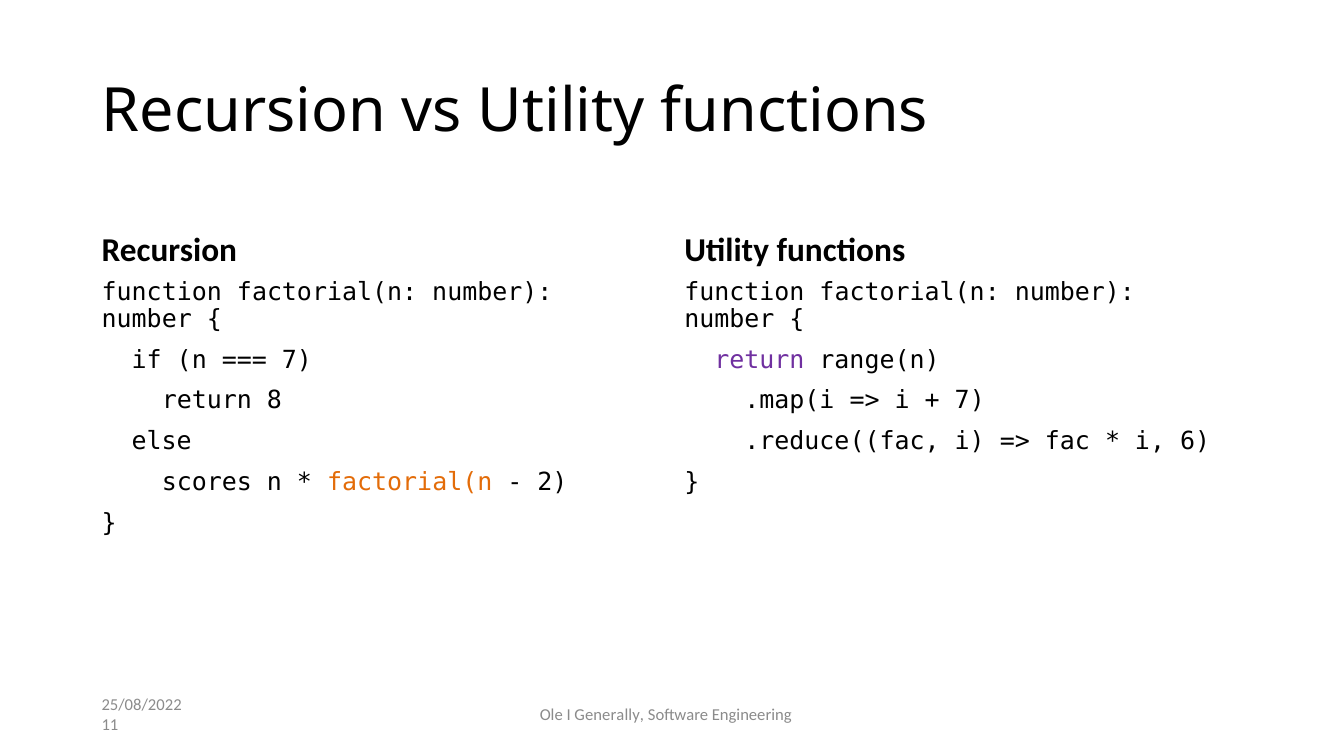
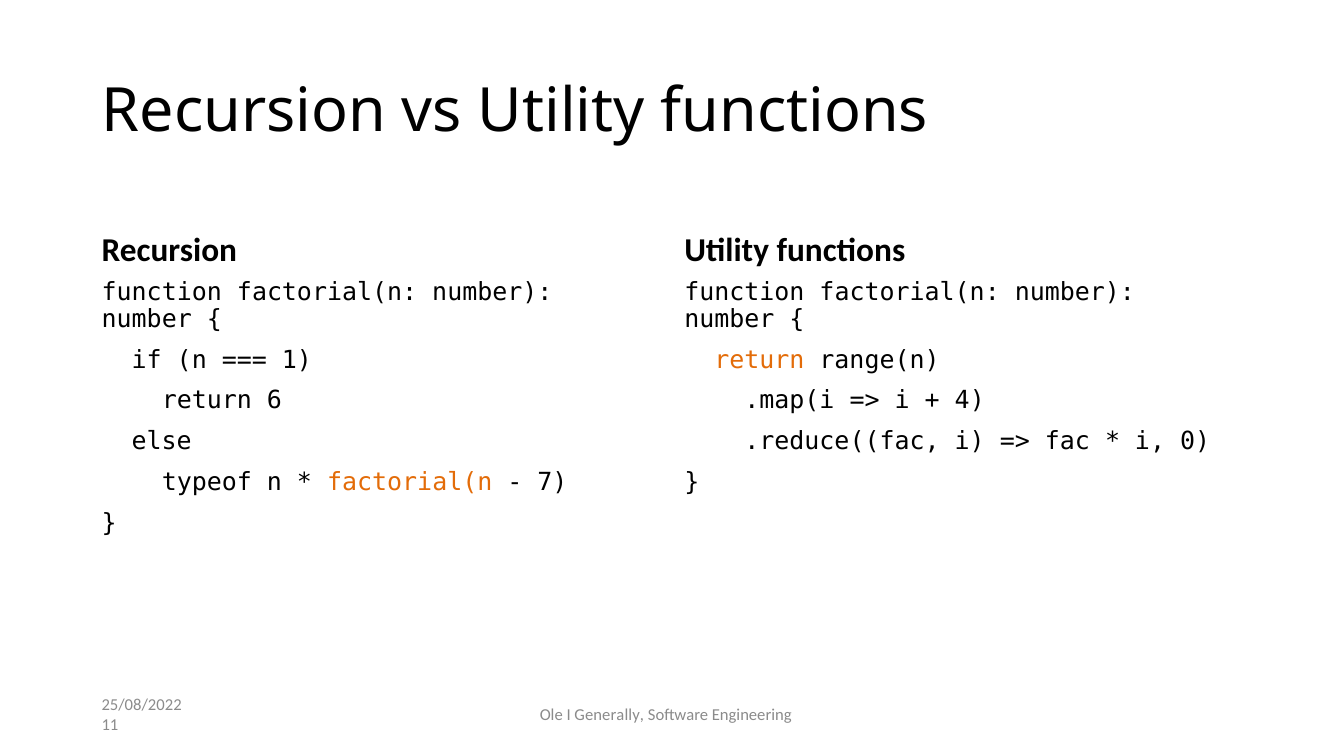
7 at (297, 360): 7 -> 1
return at (759, 360) colour: purple -> orange
8: 8 -> 6
7 at (970, 401): 7 -> 4
6: 6 -> 0
scores: scores -> typeof
2: 2 -> 7
